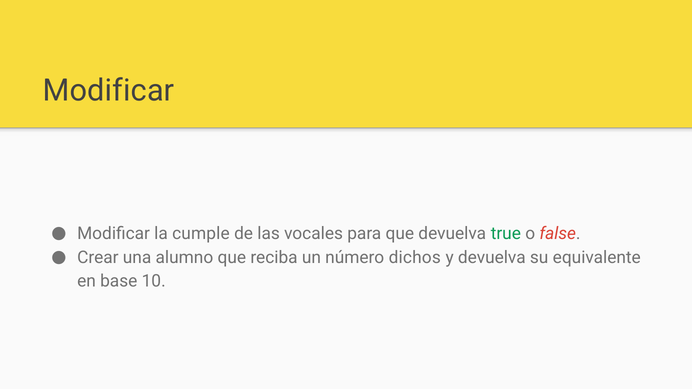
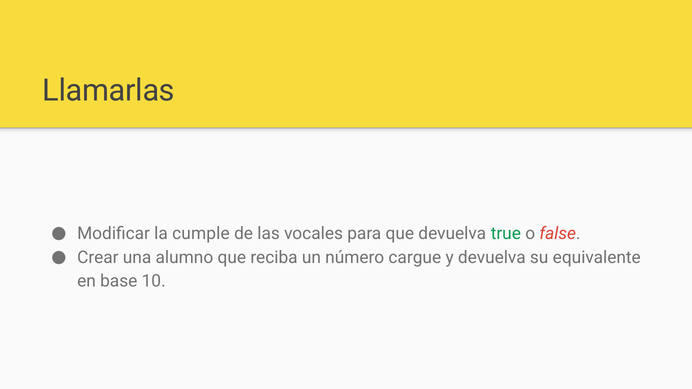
Modificar at (108, 91): Modificar -> Llamarlas
dichos: dichos -> cargue
